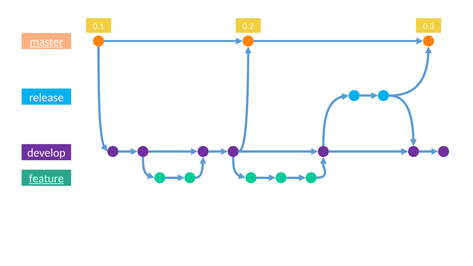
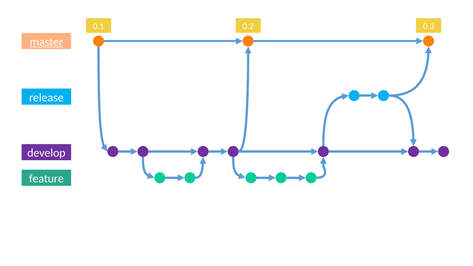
feature underline: present -> none
